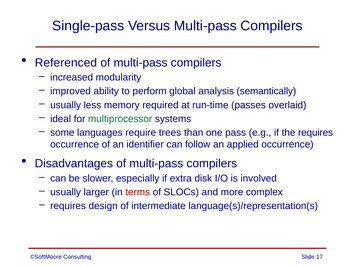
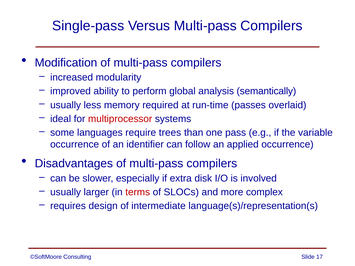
Referenced: Referenced -> Modification
multiprocessor colour: green -> red
the requires: requires -> variable
